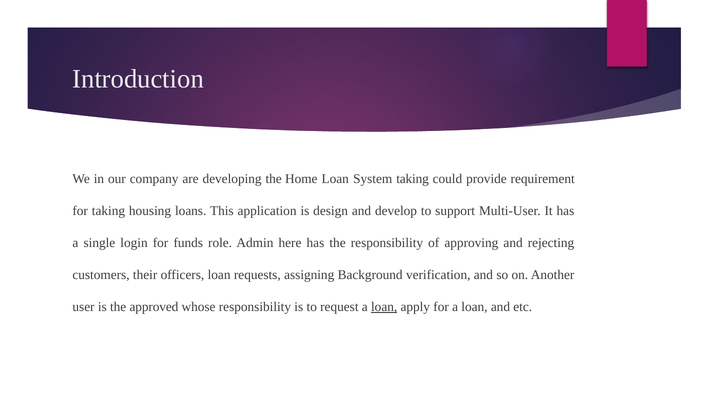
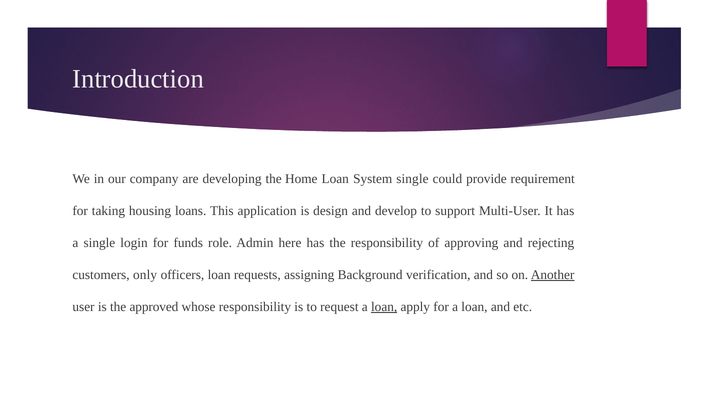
System taking: taking -> single
their: their -> only
Another underline: none -> present
